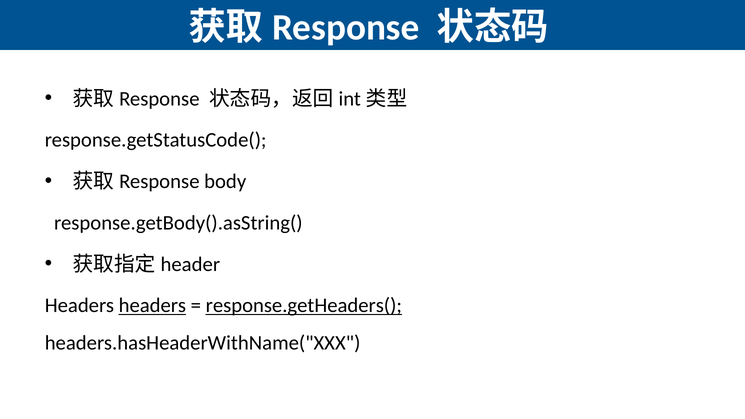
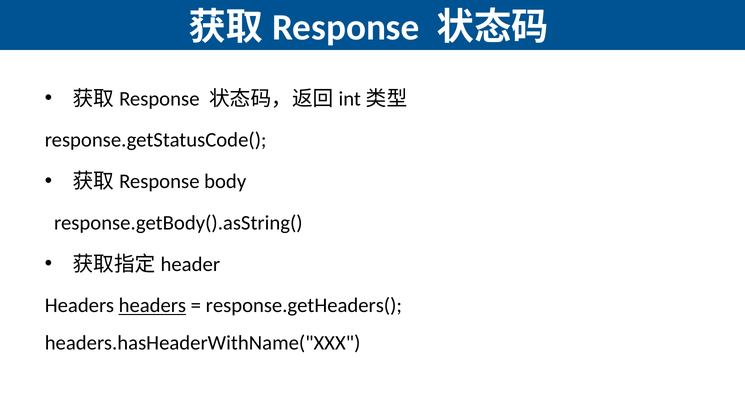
response.getHeaders( underline: present -> none
